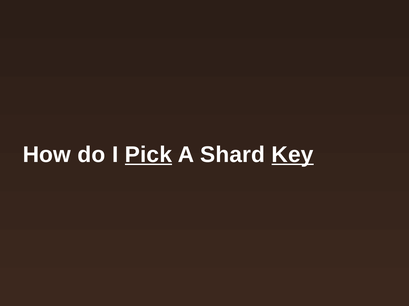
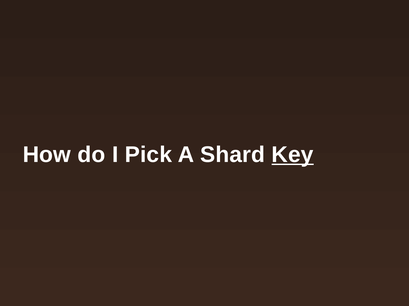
Pick underline: present -> none
